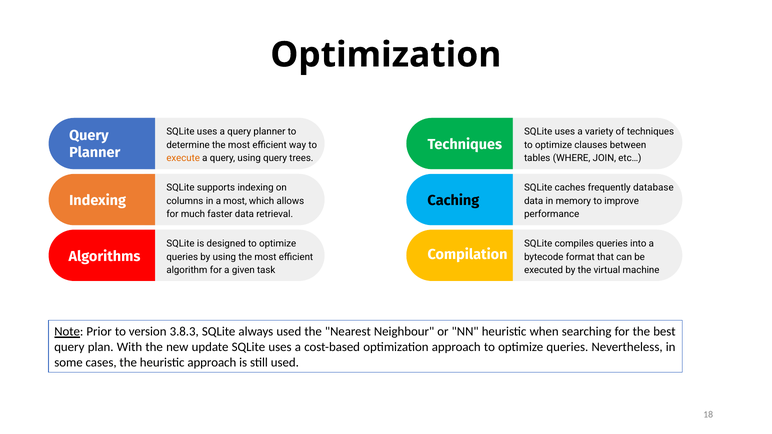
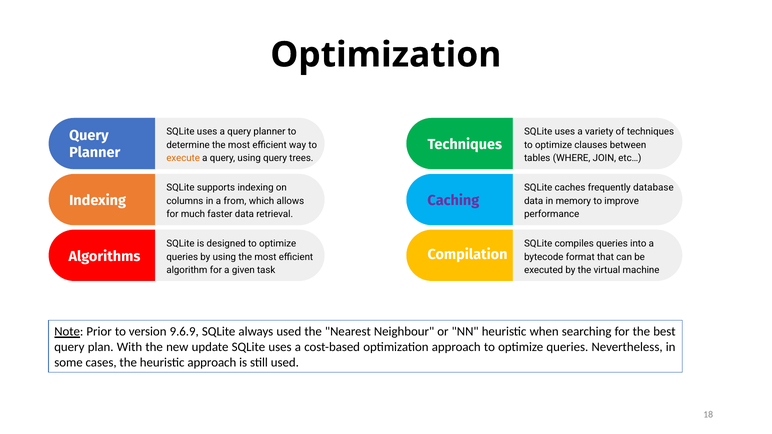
Caching colour: black -> purple
a most: most -> from
3.8.3: 3.8.3 -> 9.6.9
